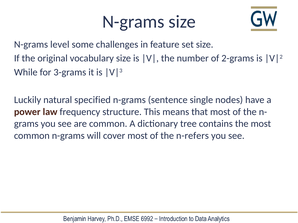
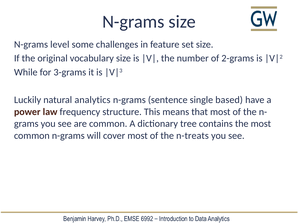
specified: specified -> analytics
nodes: nodes -> based
n-refers: n-refers -> n-treats
